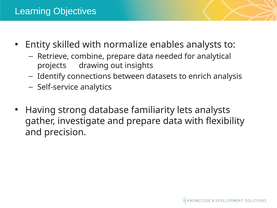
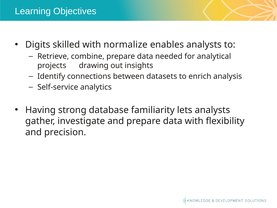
Entity: Entity -> Digits
